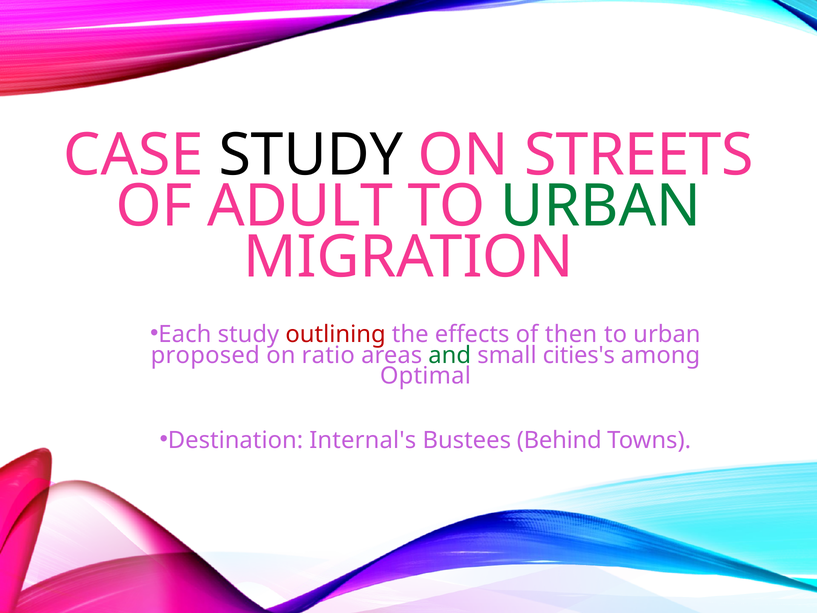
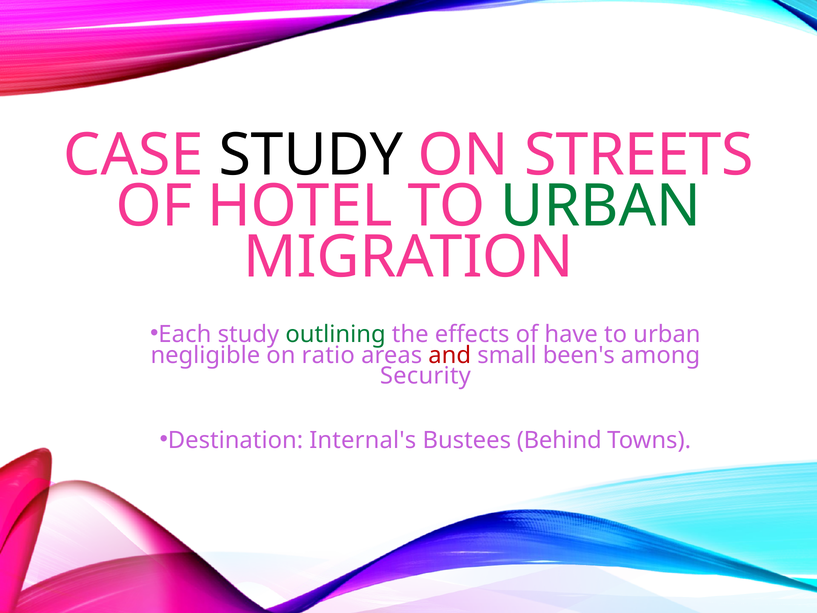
ADULT: ADULT -> HOTEL
outlining colour: red -> green
then: then -> have
proposed: proposed -> negligible
and colour: green -> red
cities's: cities's -> been's
Optimal: Optimal -> Security
